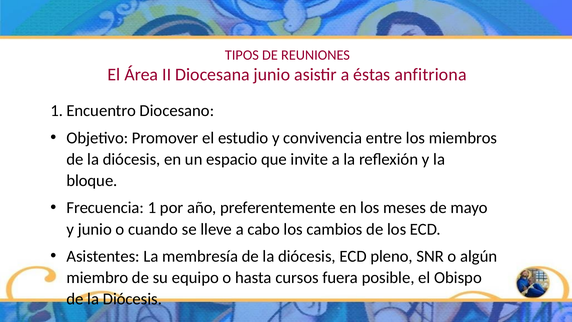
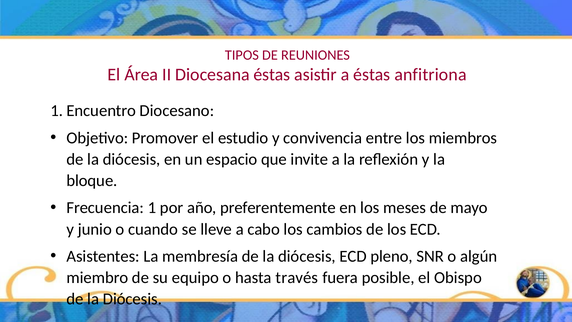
Diocesana junio: junio -> éstas
cursos: cursos -> través
